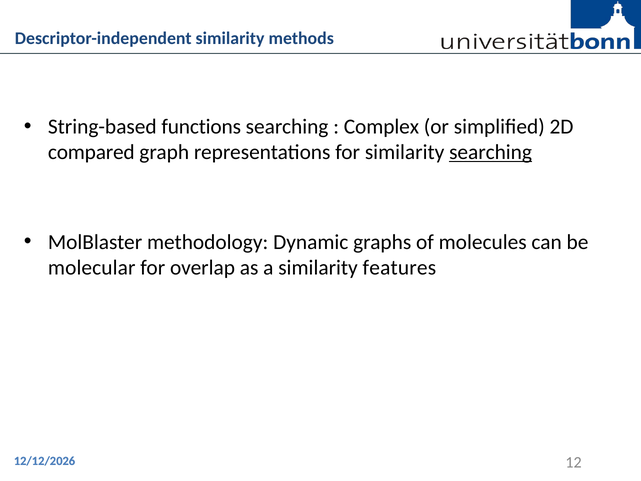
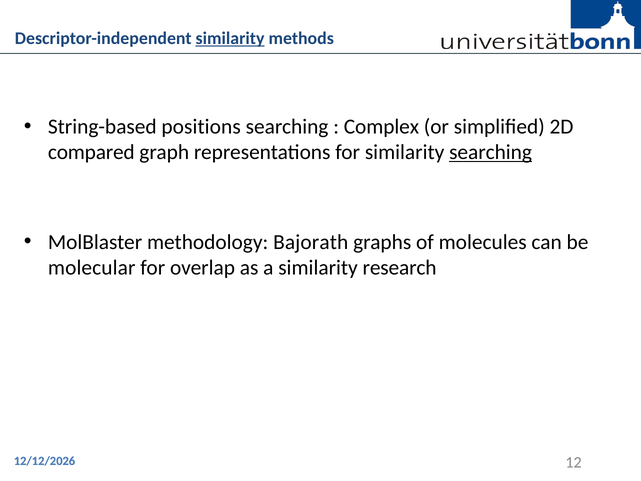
similarity at (230, 38) underline: none -> present
functions: functions -> positions
Dynamic: Dynamic -> Bajorath
features: features -> research
